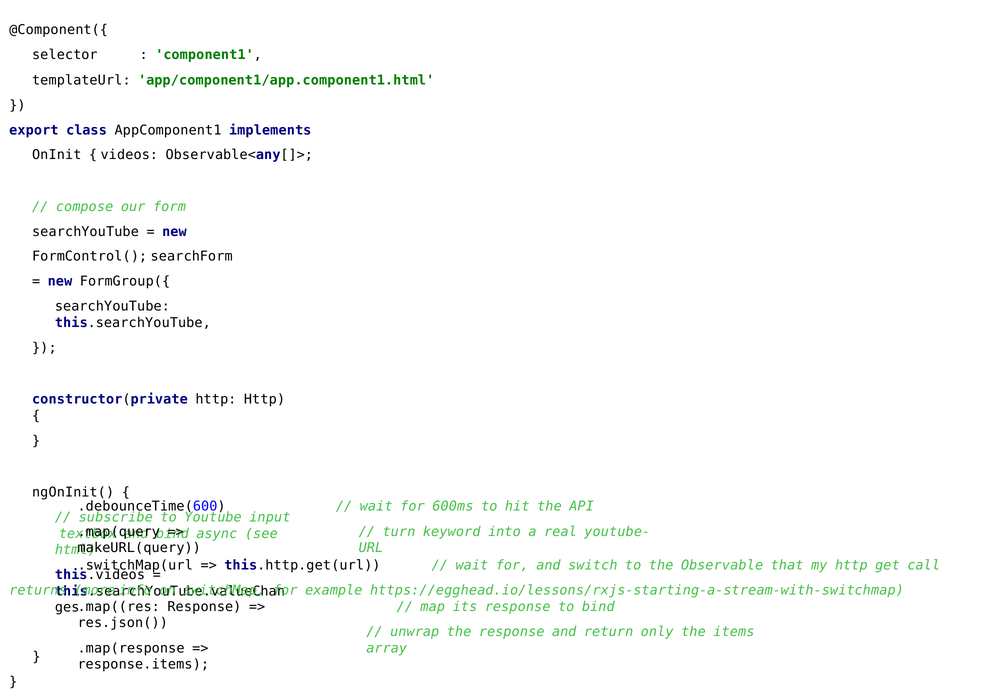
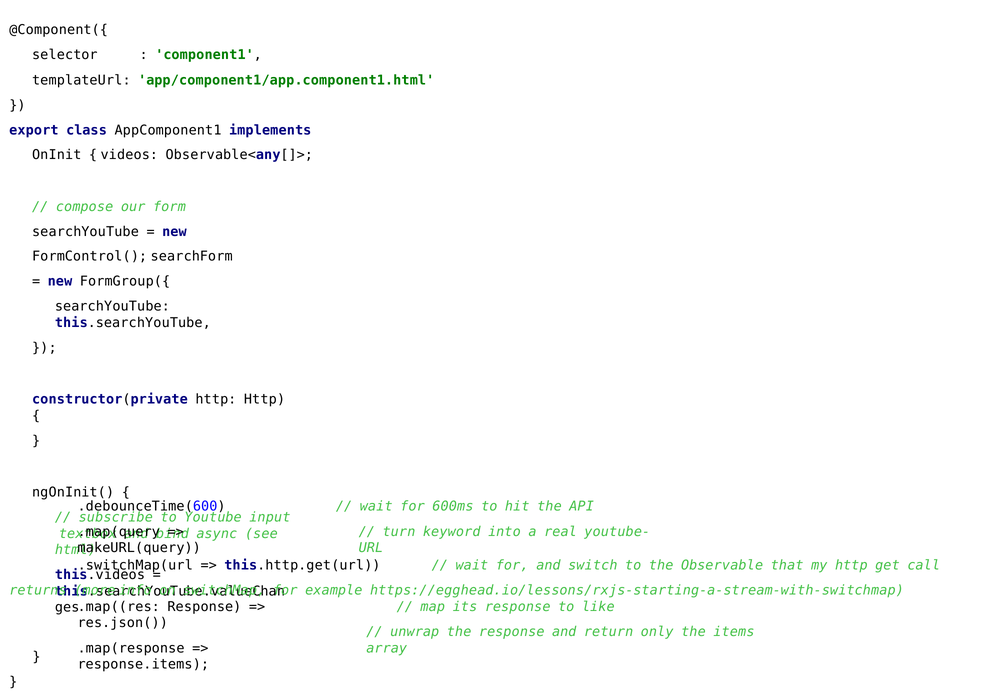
to bind: bind -> like
